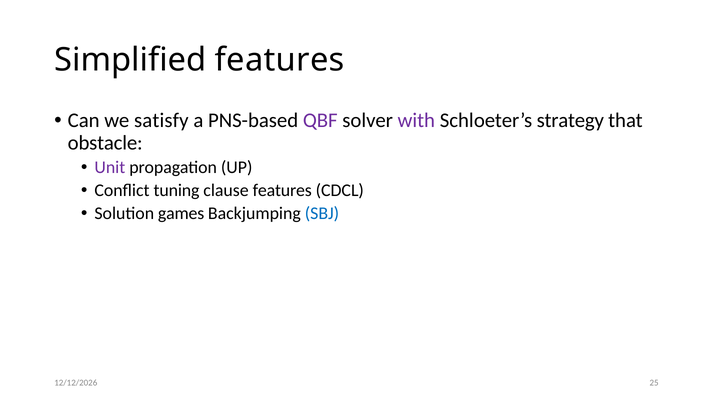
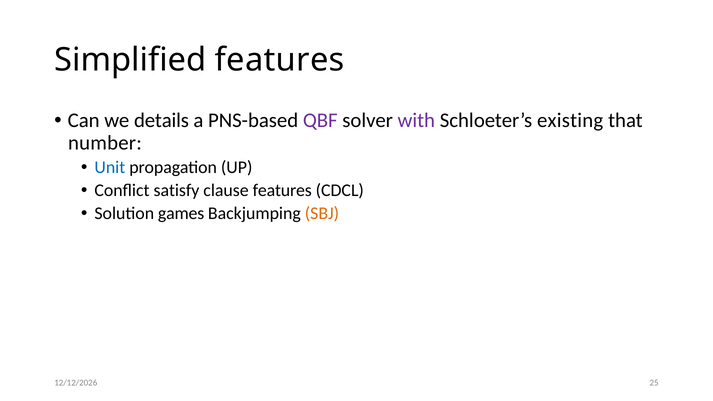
satisfy: satisfy -> details
strategy: strategy -> existing
obstacle: obstacle -> number
Unit colour: purple -> blue
tuning: tuning -> satisfy
SBJ colour: blue -> orange
